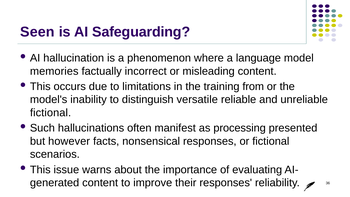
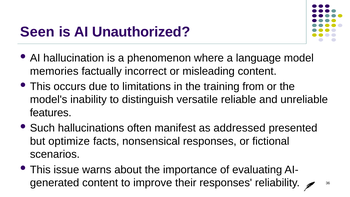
Safeguarding: Safeguarding -> Unauthorized
fictional at (51, 113): fictional -> features
processing: processing -> addressed
however: however -> optimize
